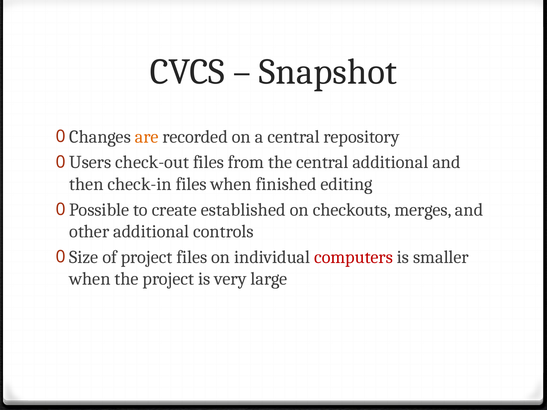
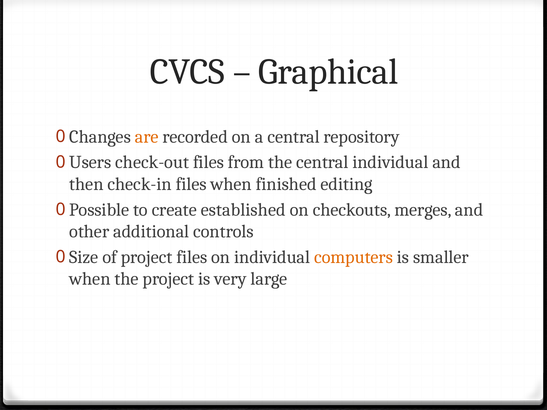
Snapshot: Snapshot -> Graphical
central additional: additional -> individual
computers colour: red -> orange
